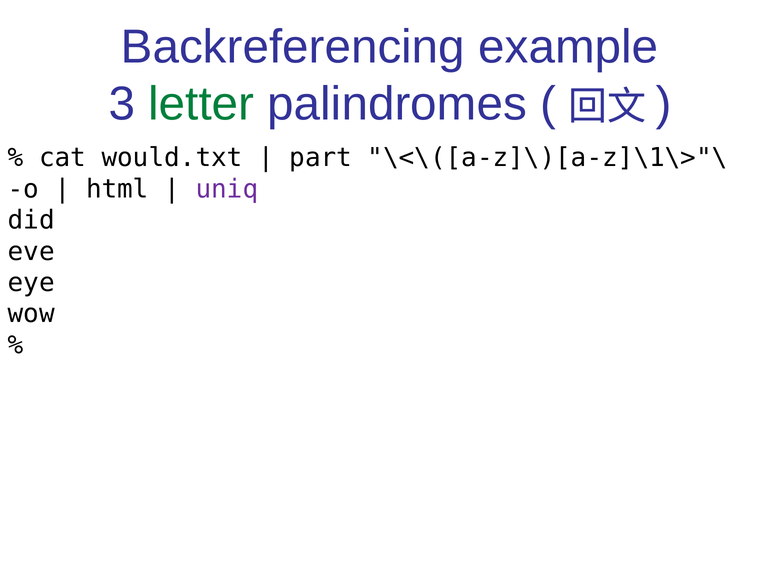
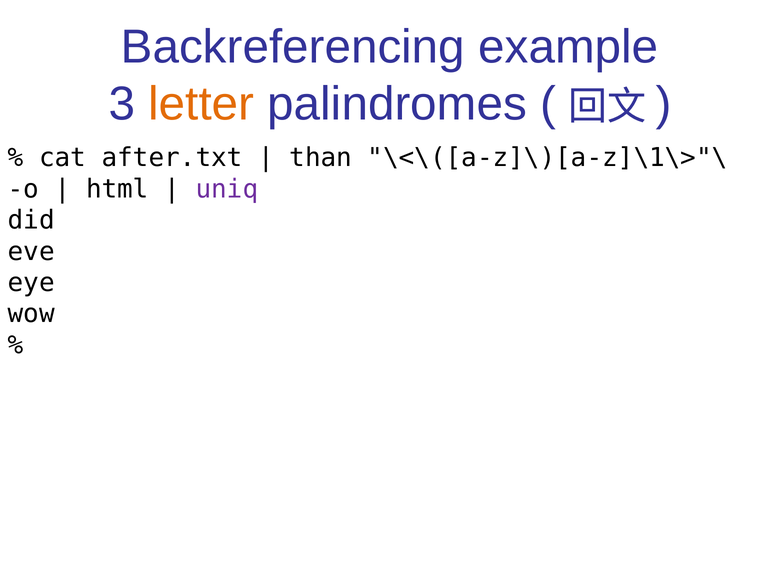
letter colour: green -> orange
would.txt: would.txt -> after.txt
part: part -> than
